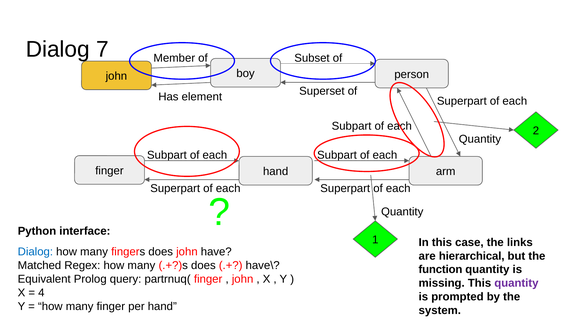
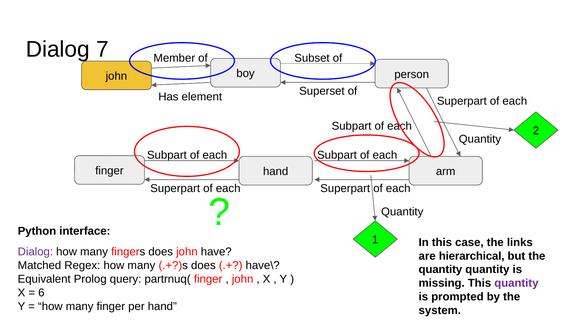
Dialog at (35, 252) colour: blue -> purple
function at (440, 270): function -> quantity
4: 4 -> 6
